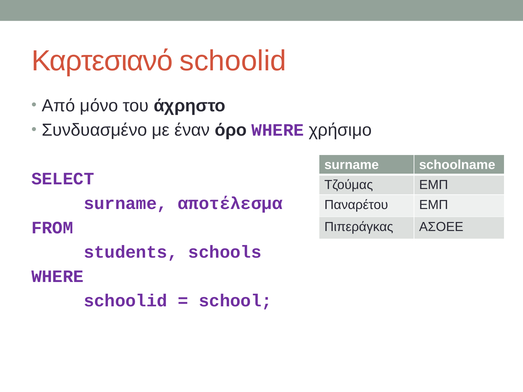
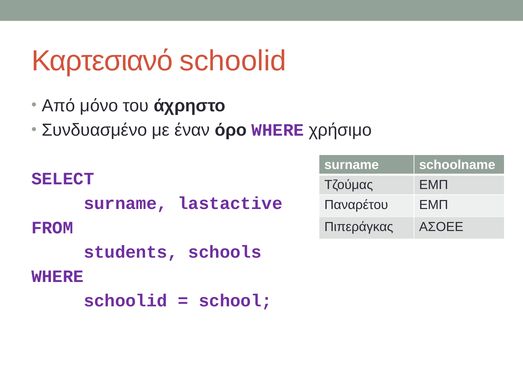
αποτέλεσμα: αποτέλεσμα -> lastactive
